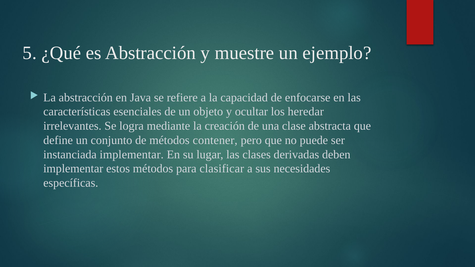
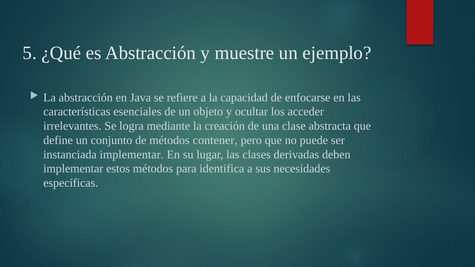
heredar: heredar -> acceder
clasificar: clasificar -> identifica
